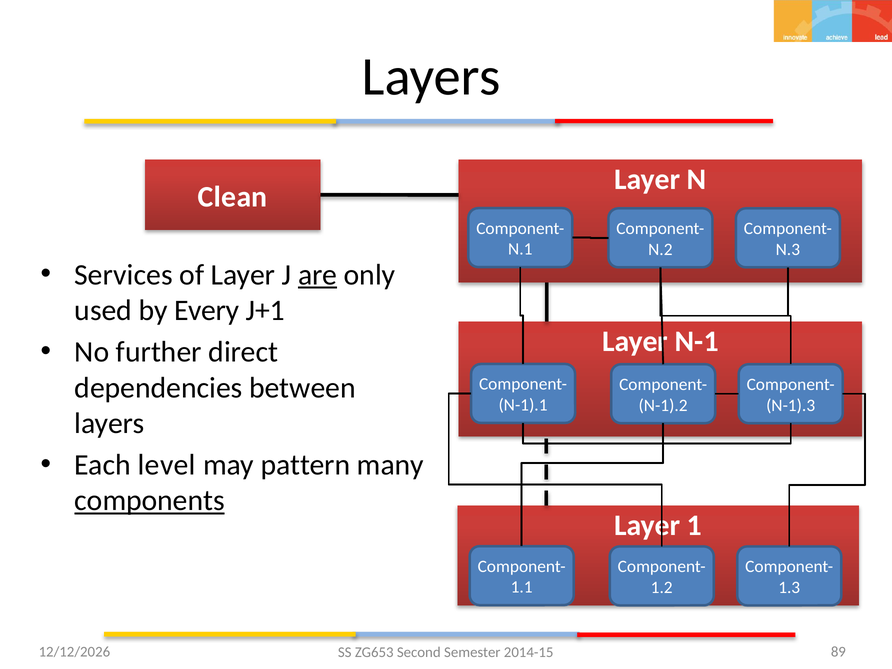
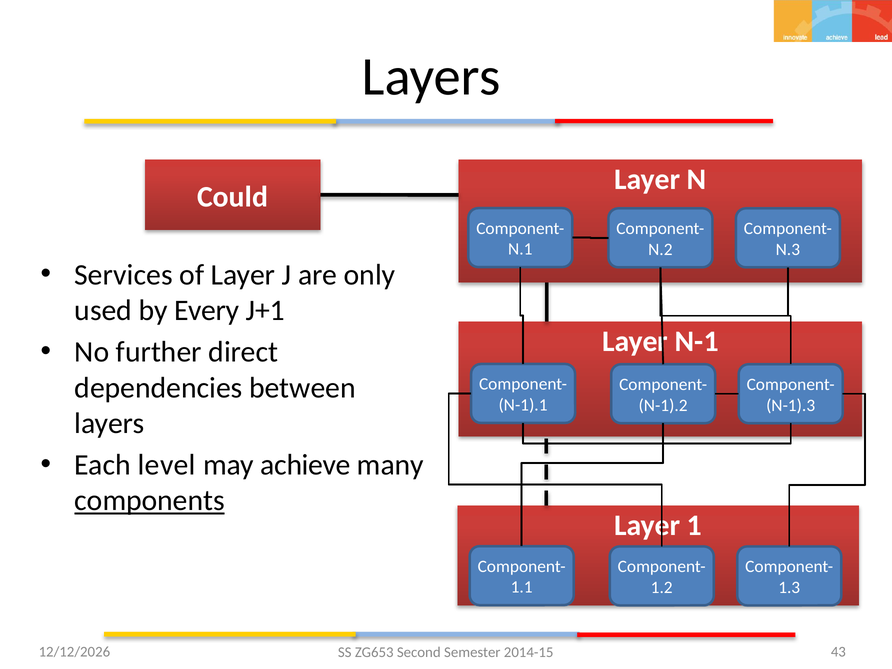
Clean: Clean -> Could
are underline: present -> none
pattern: pattern -> achieve
89: 89 -> 43
